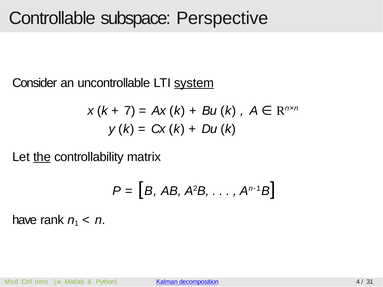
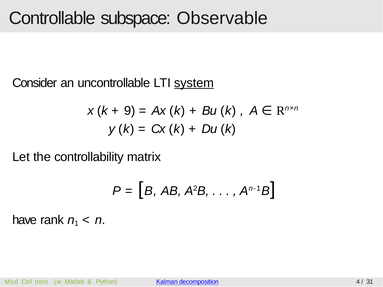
Perspective: Perspective -> Observable
7: 7 -> 9
the underline: present -> none
